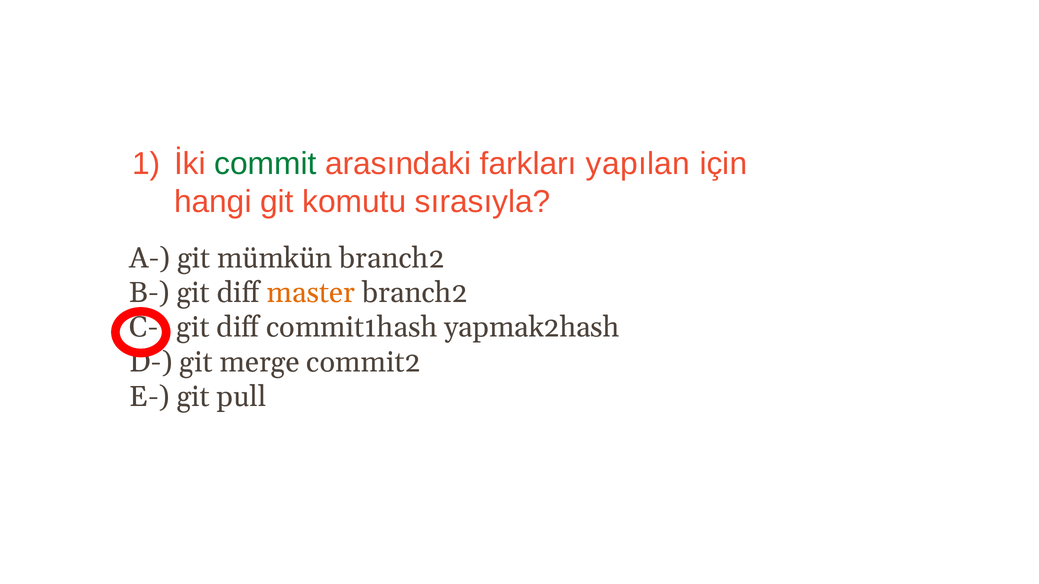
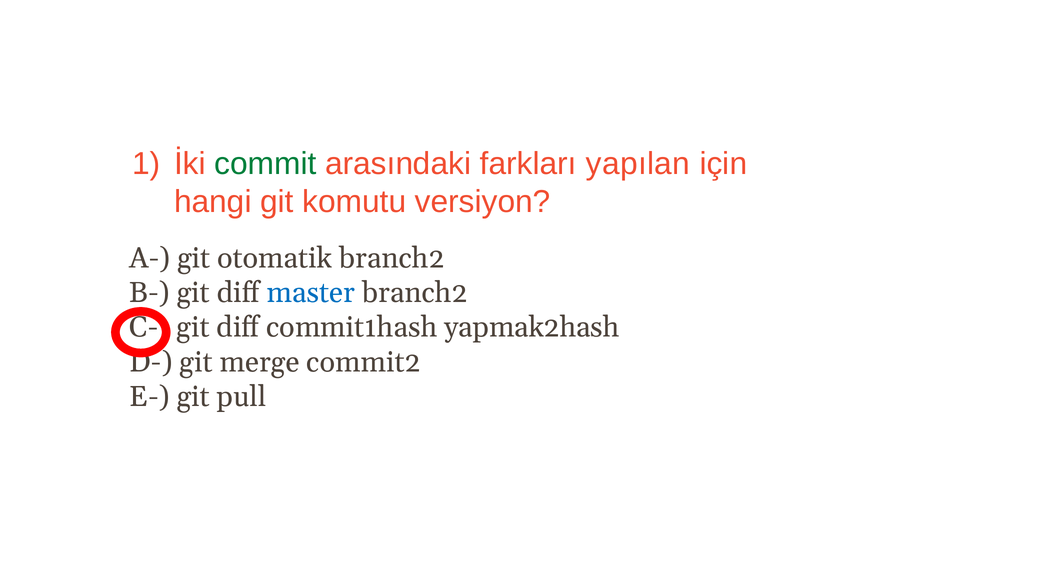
sırasıyla: sırasıyla -> versiyon
mümkün: mümkün -> otomatik
master colour: orange -> blue
